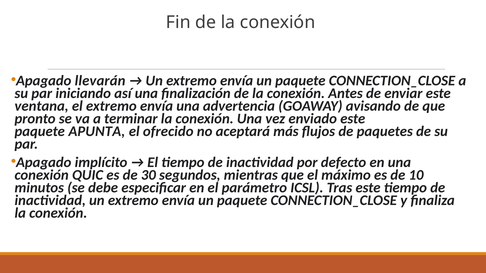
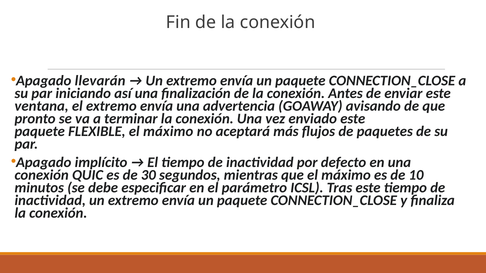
APUNTA: APUNTA -> FLEXIBLE
ofrecido at (168, 131): ofrecido -> máximo
